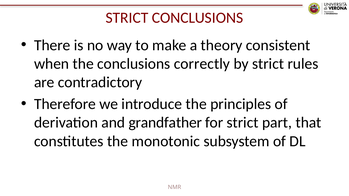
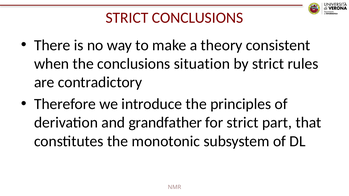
correctly: correctly -> situation
